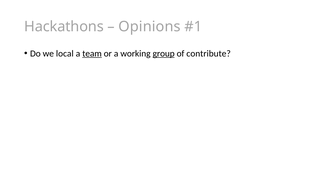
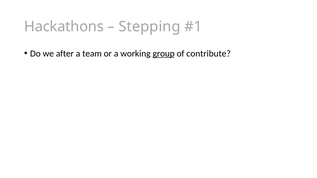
Opinions: Opinions -> Stepping
local: local -> after
team underline: present -> none
